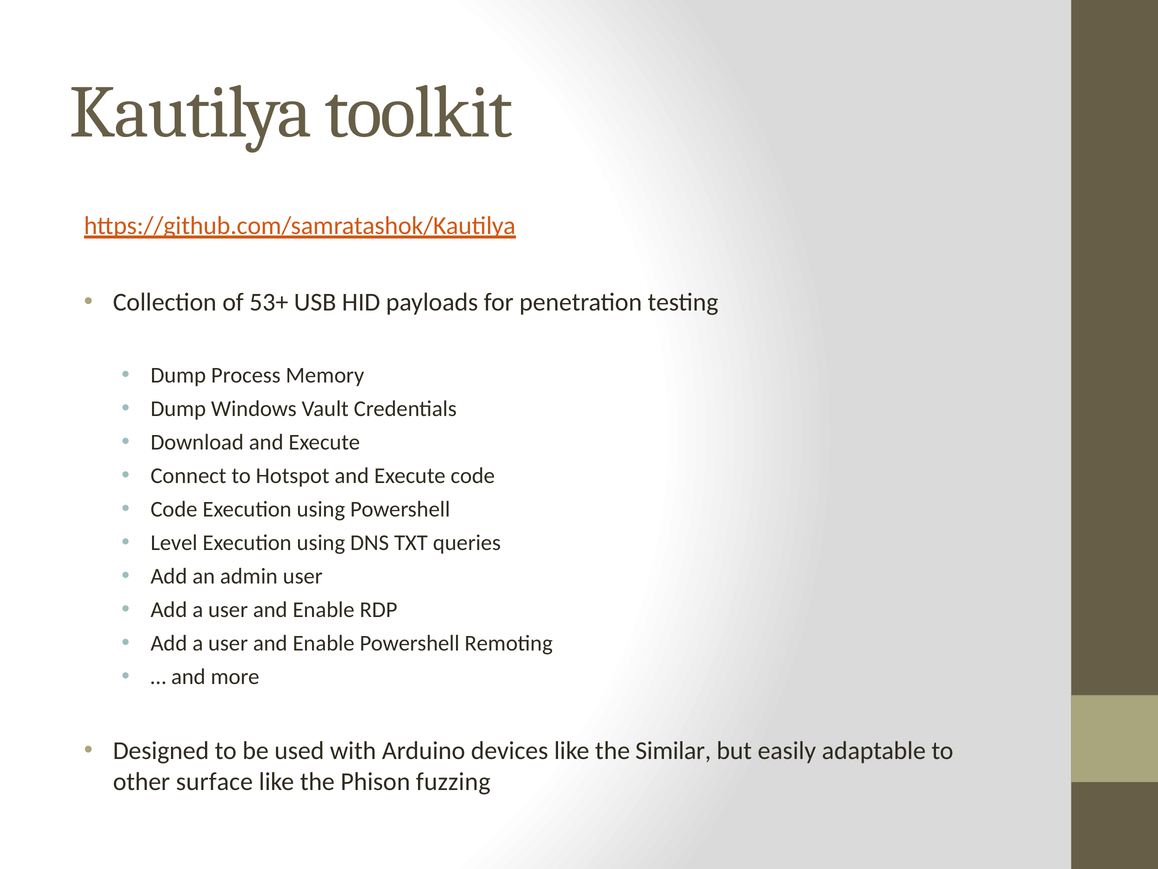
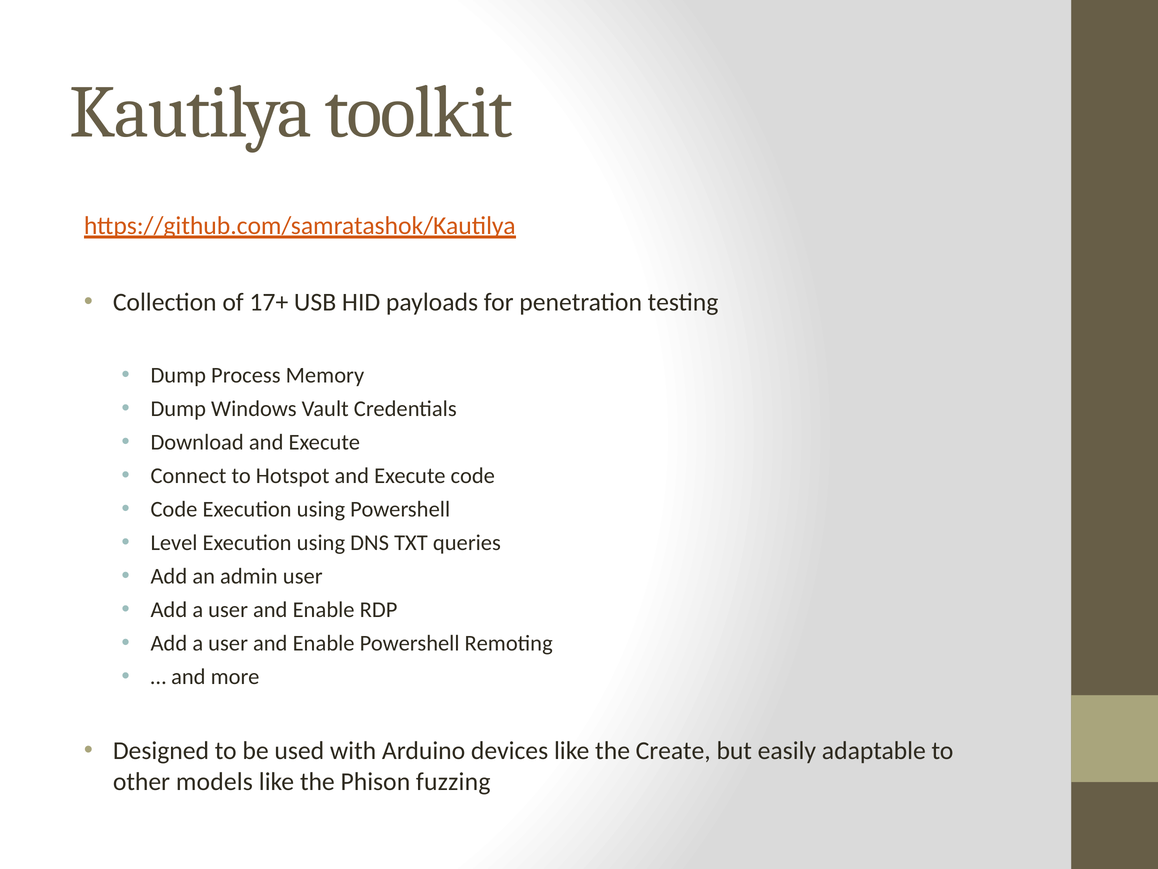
53+: 53+ -> 17+
Similar: Similar -> Create
surface: surface -> models
